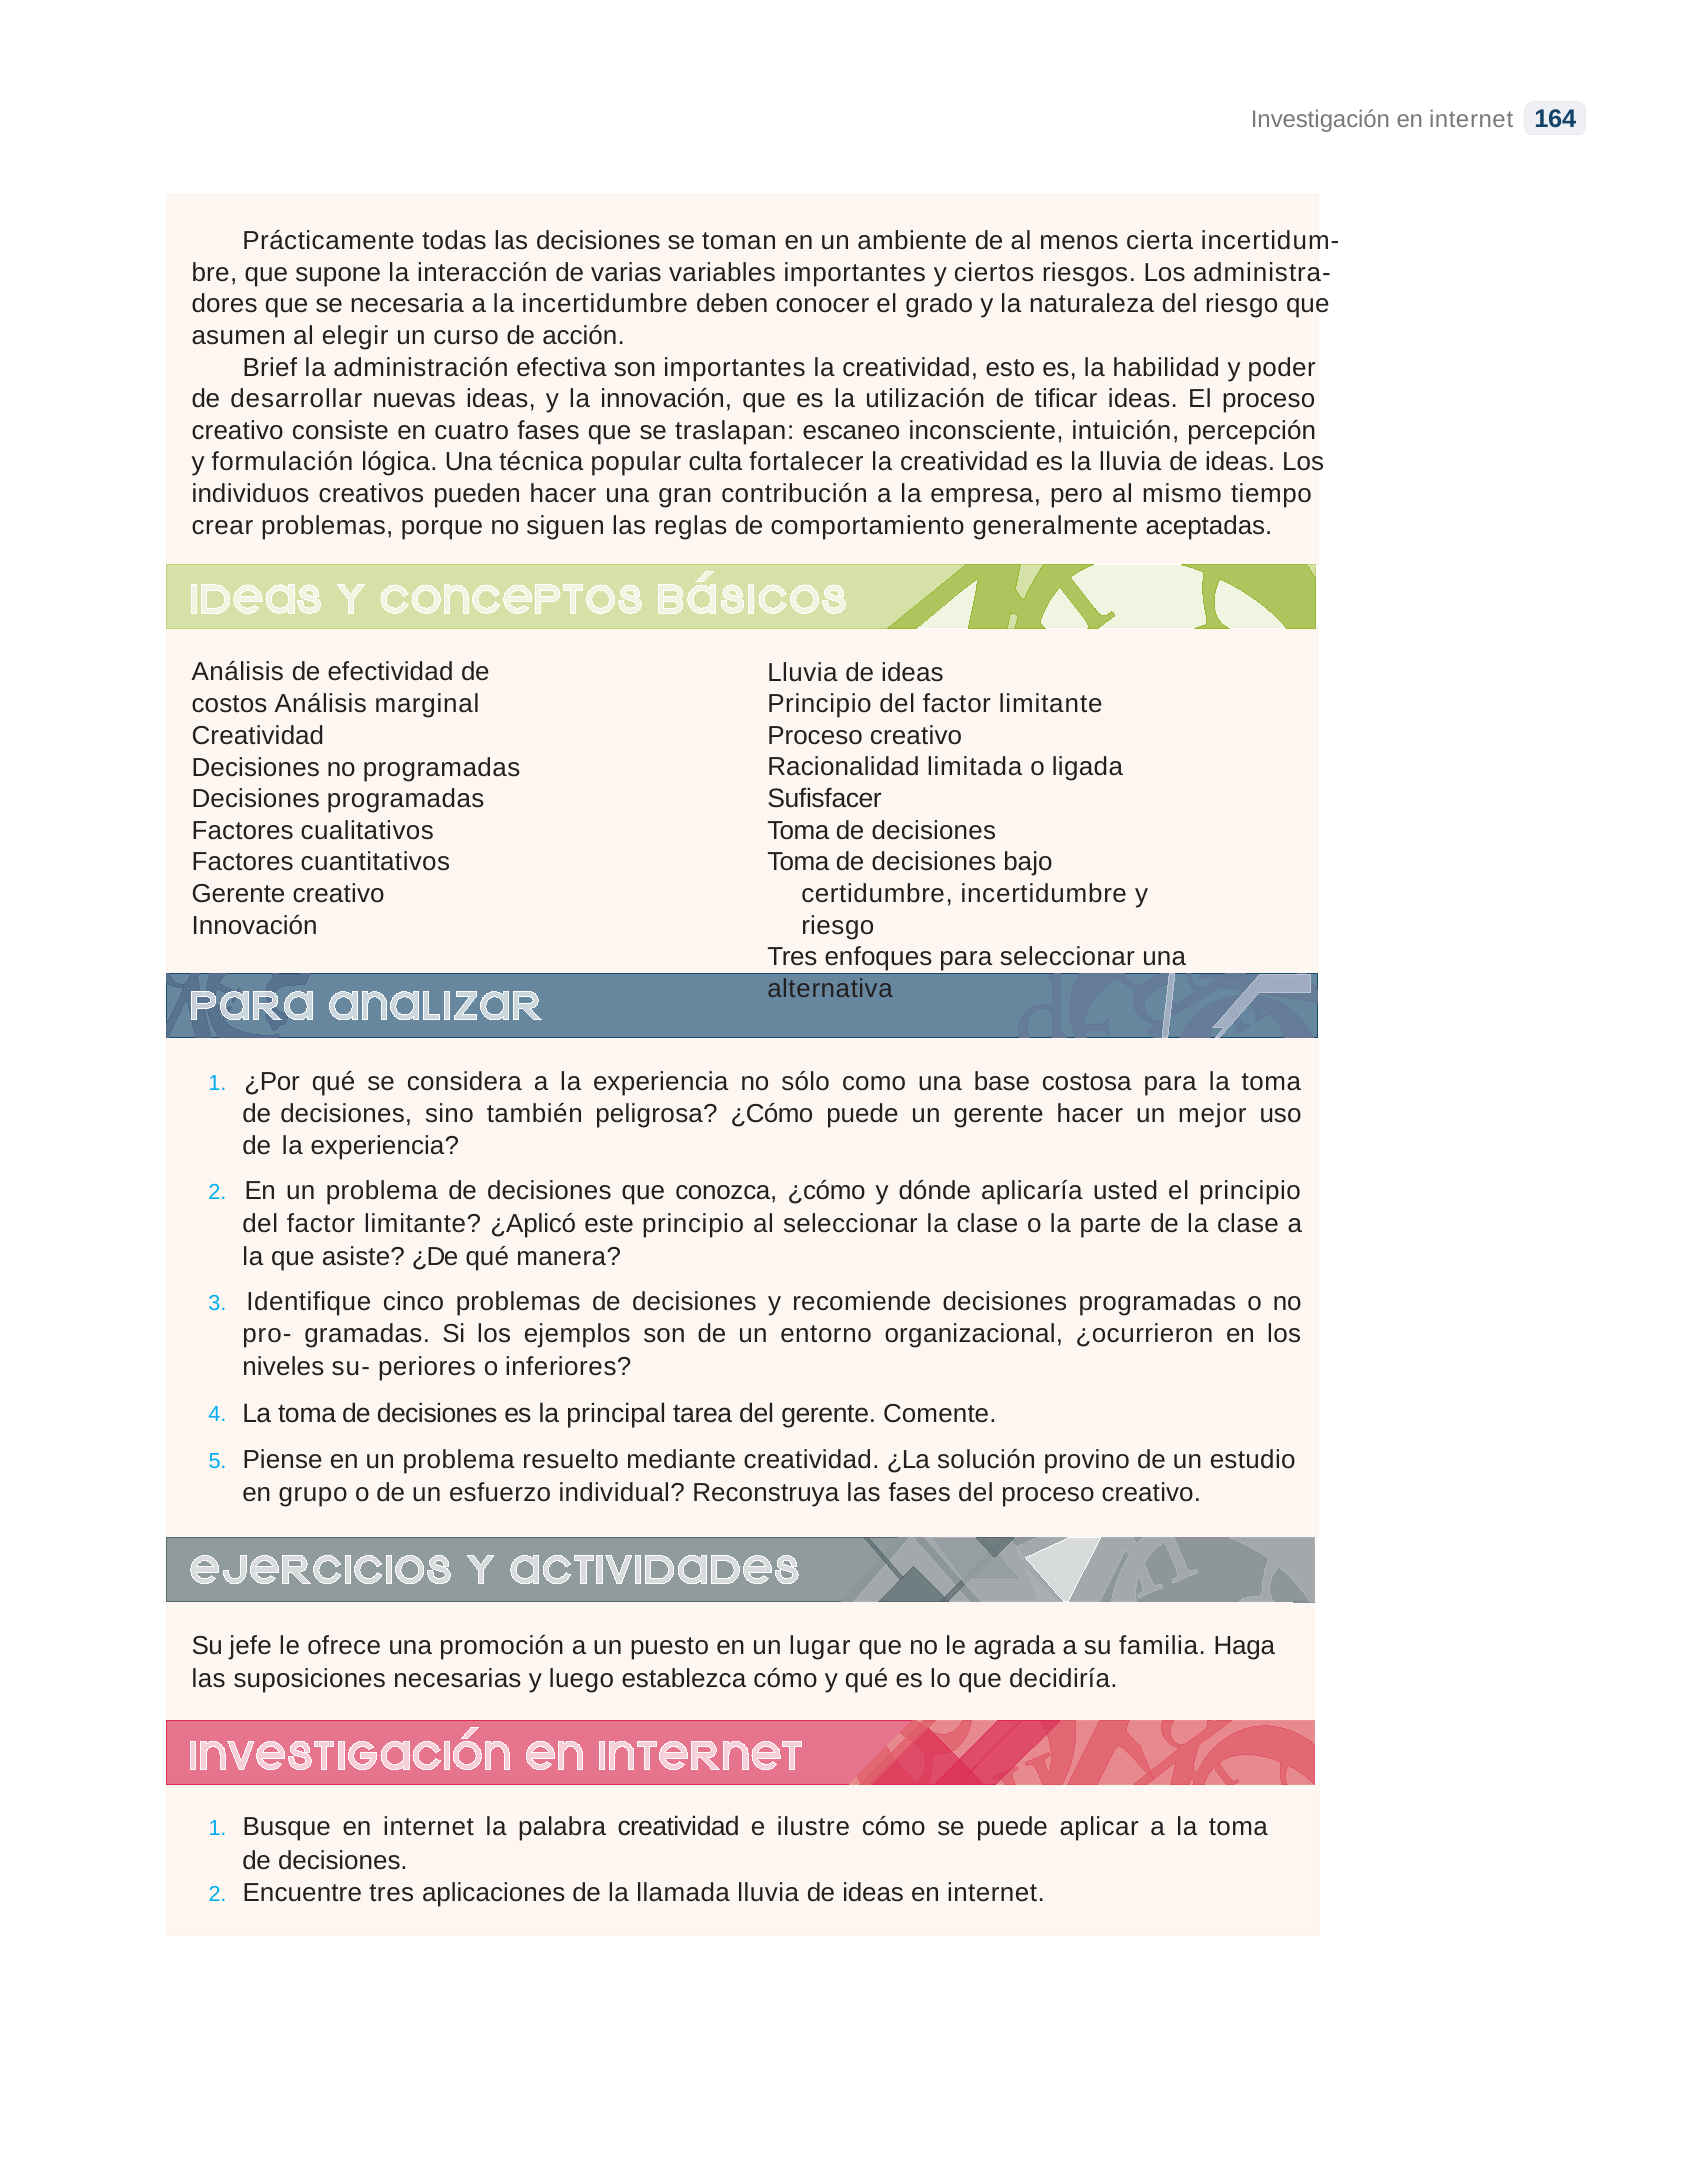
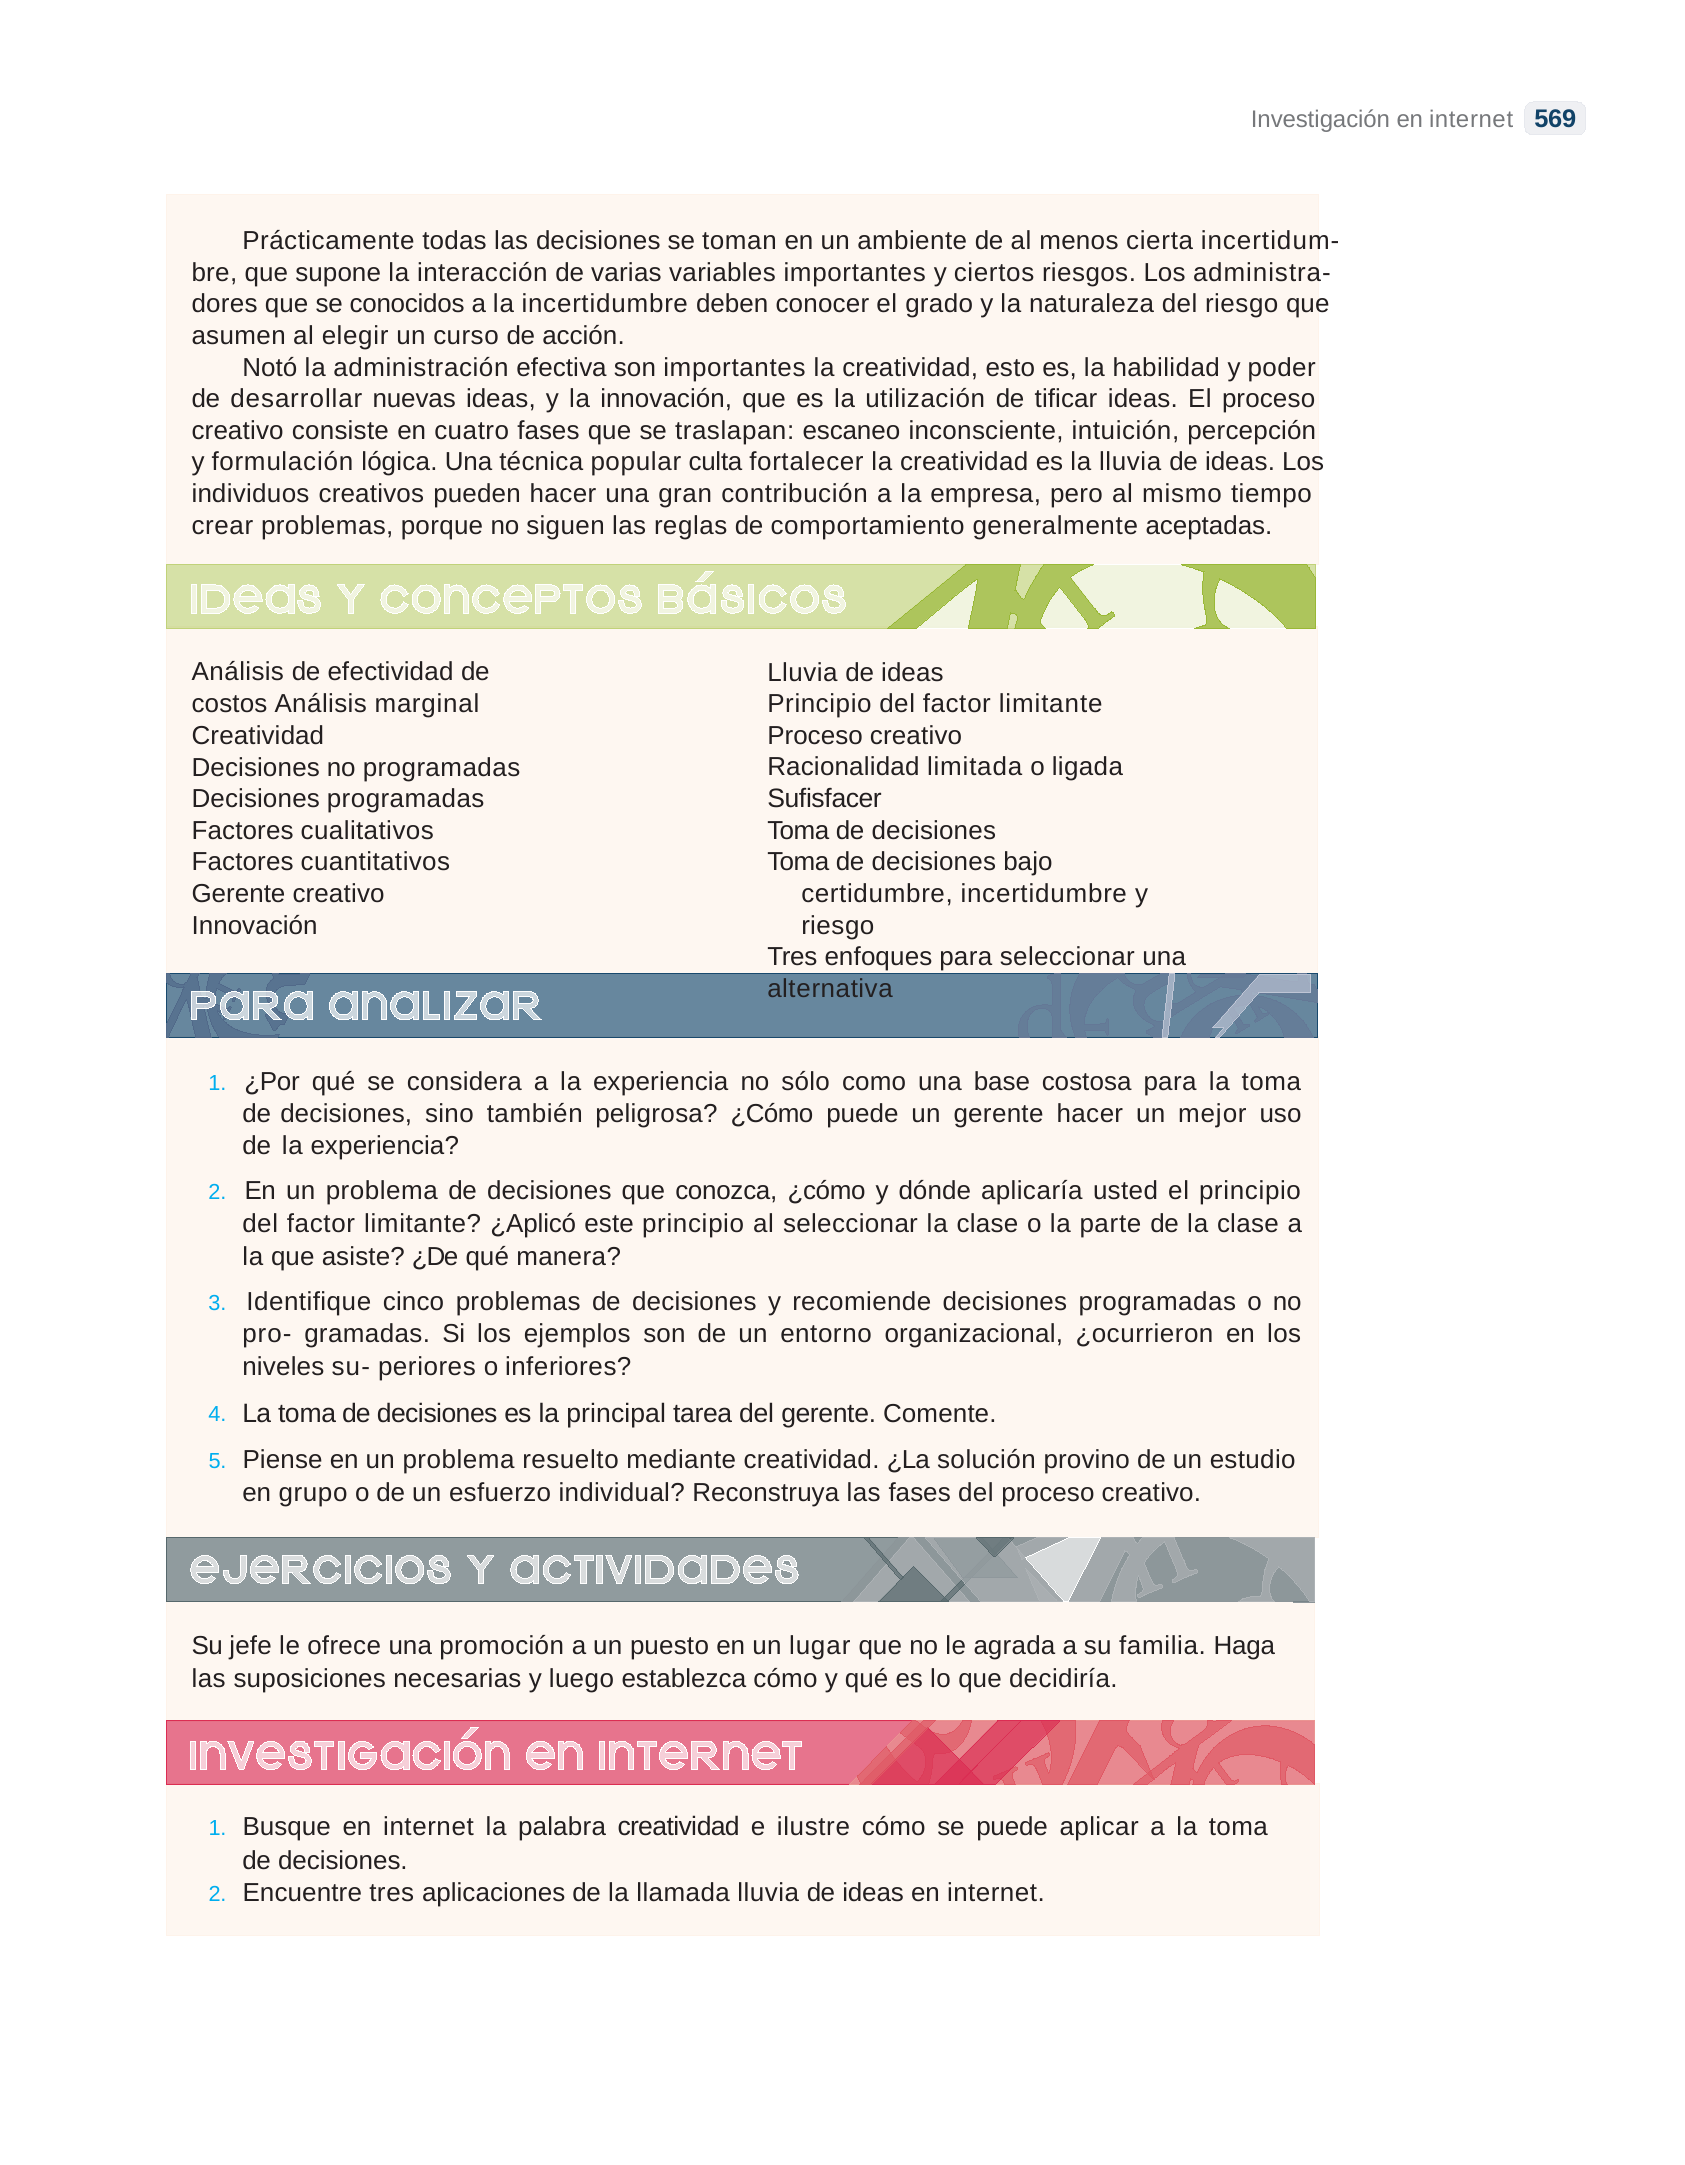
164: 164 -> 569
necesaria: necesaria -> conocidos
Brief: Brief -> Notó
